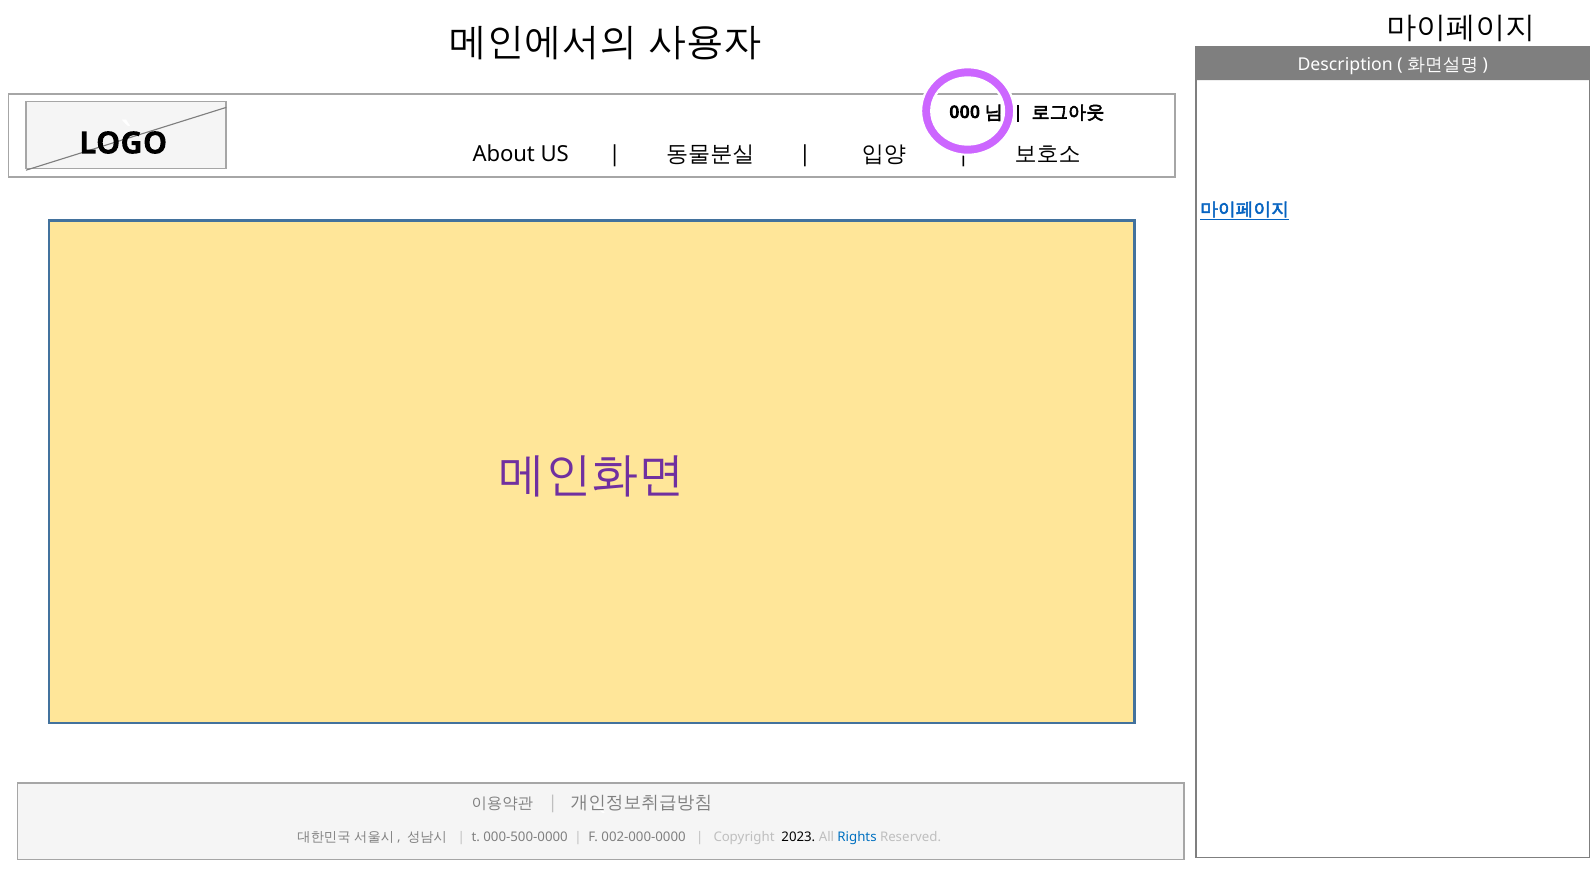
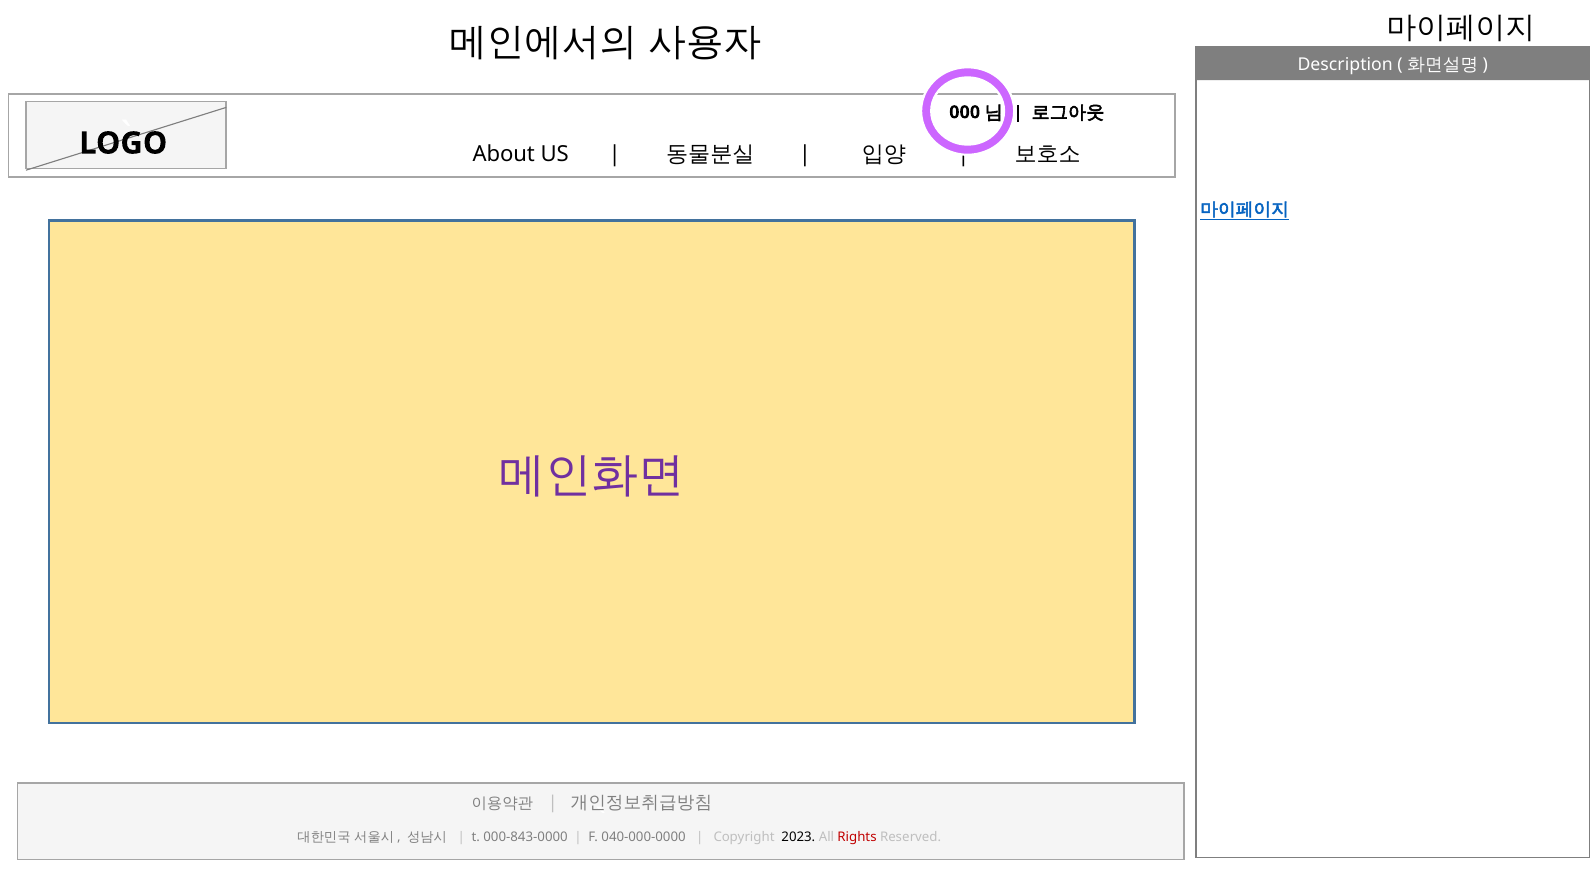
000-500-0000: 000-500-0000 -> 000-843-0000
002-000-0000: 002-000-0000 -> 040-000-0000
Rights colour: blue -> red
